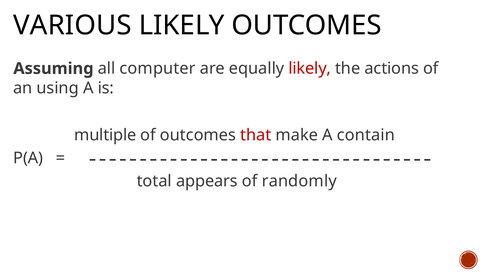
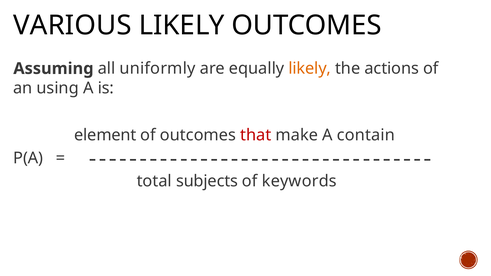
computer: computer -> uniformly
likely at (310, 69) colour: red -> orange
multiple: multiple -> element
appears: appears -> subjects
randomly: randomly -> keywords
